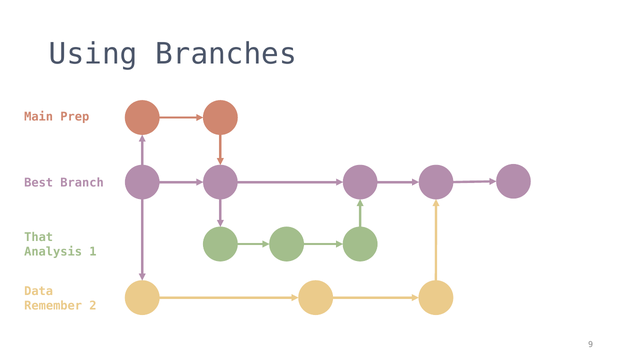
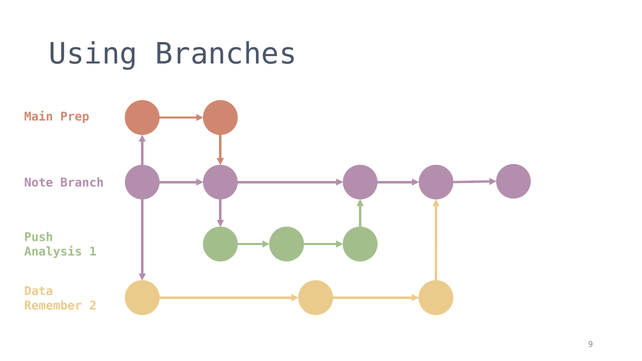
Best: Best -> Note
That: That -> Push
